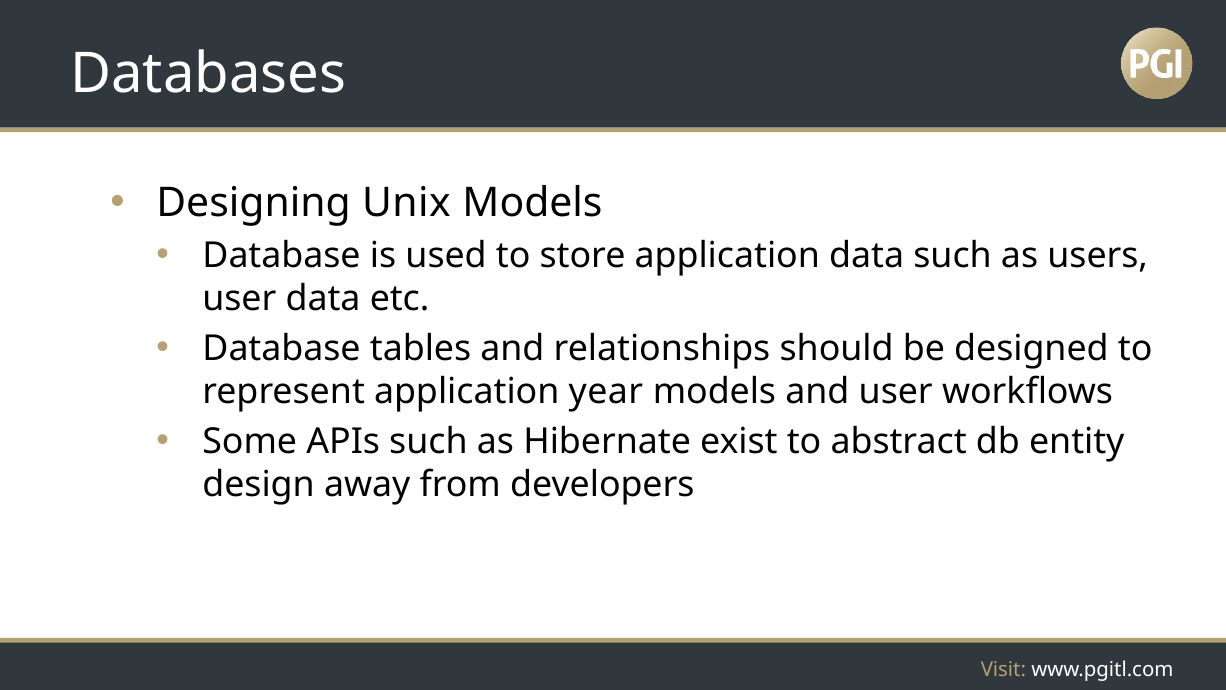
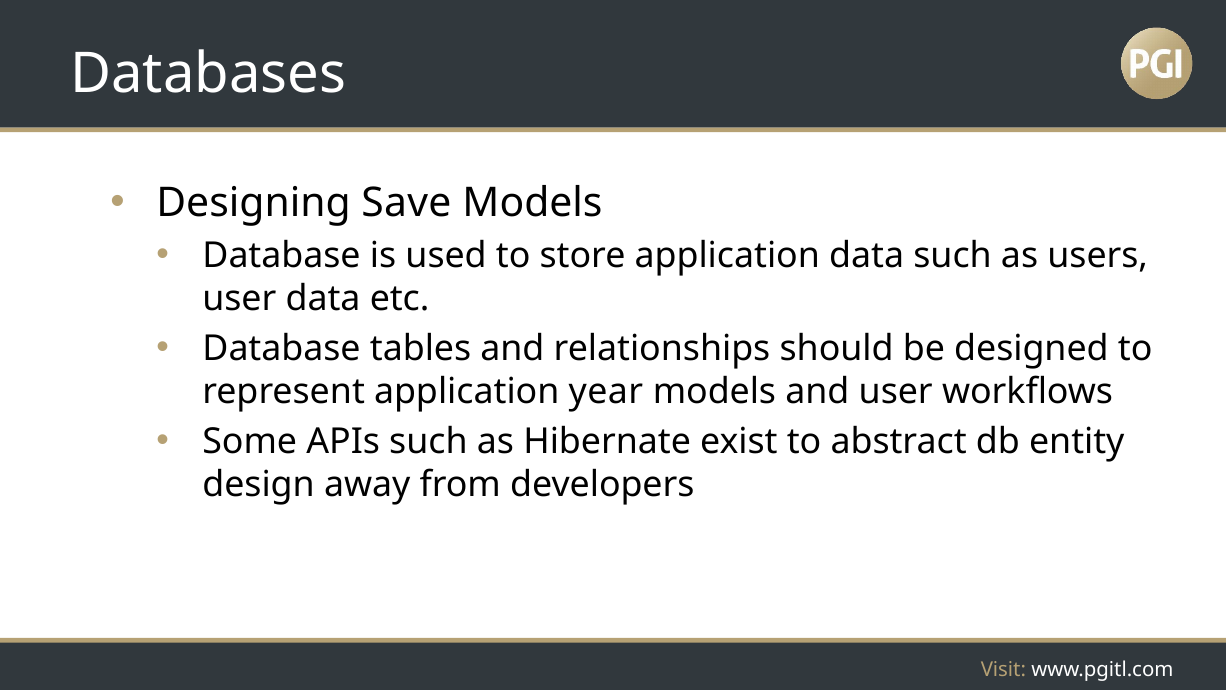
Unix: Unix -> Save
